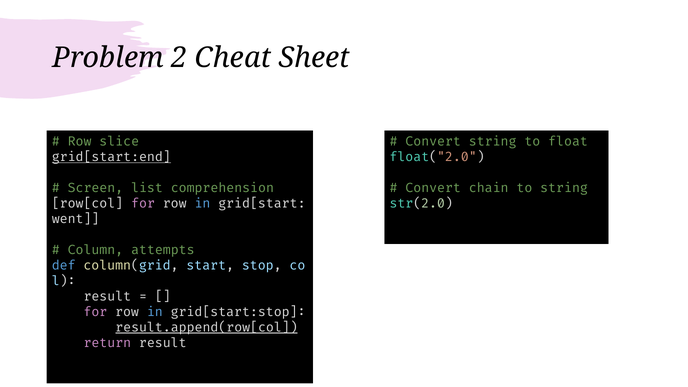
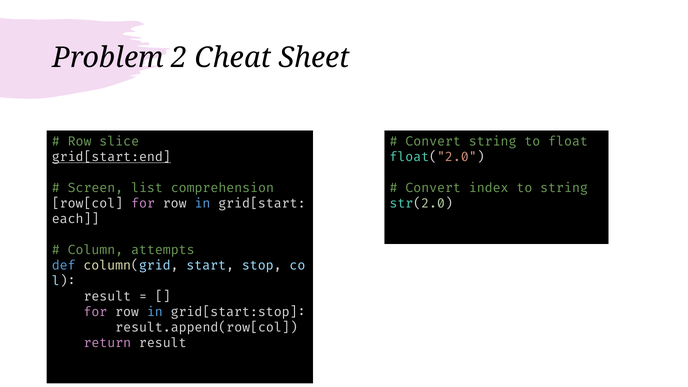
chain: chain -> index
went: went -> each
result.append(row[col underline: present -> none
